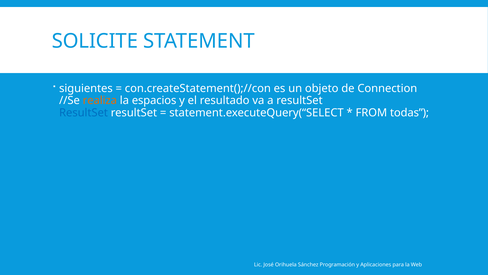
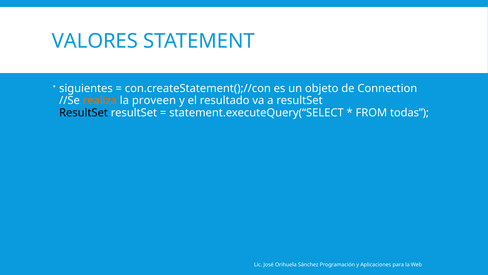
SOLICITE: SOLICITE -> VALORES
espacios: espacios -> proveen
ResultSet at (84, 112) colour: blue -> black
